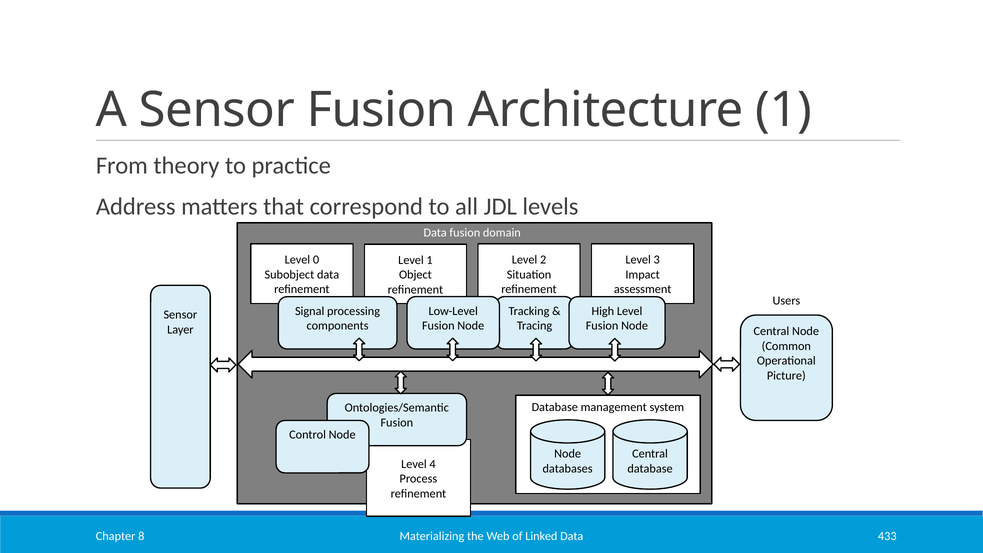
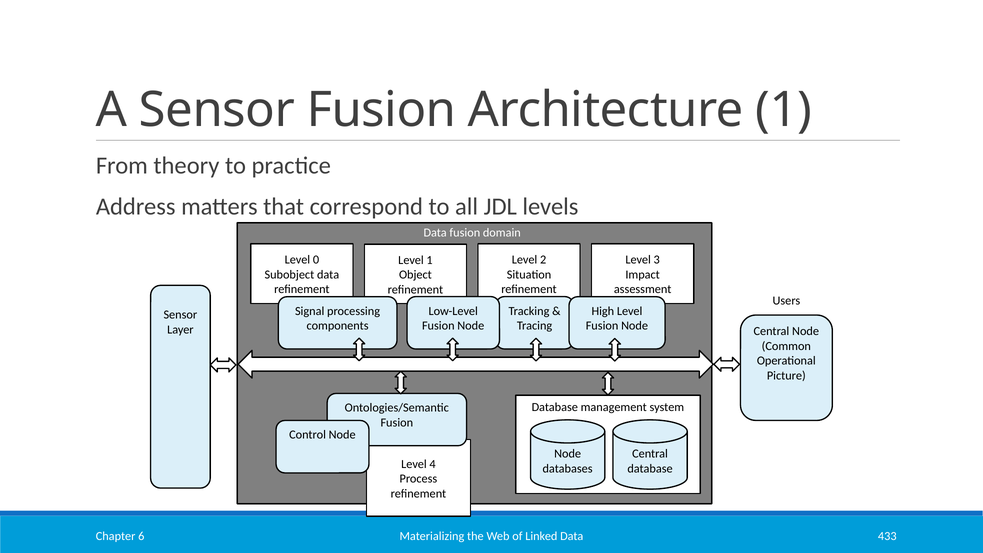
8: 8 -> 6
